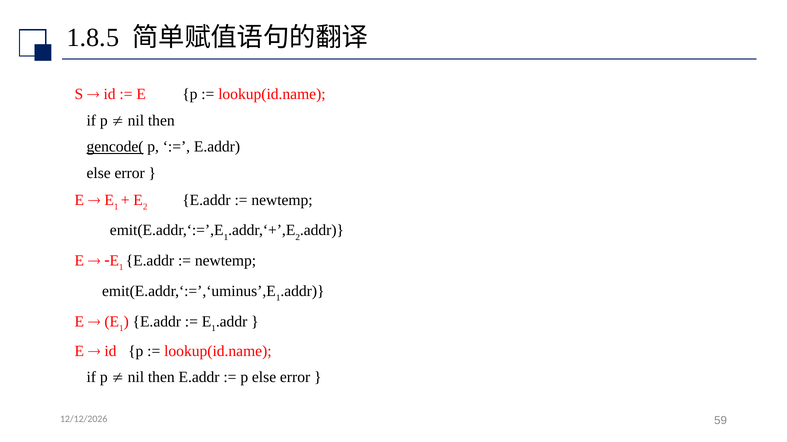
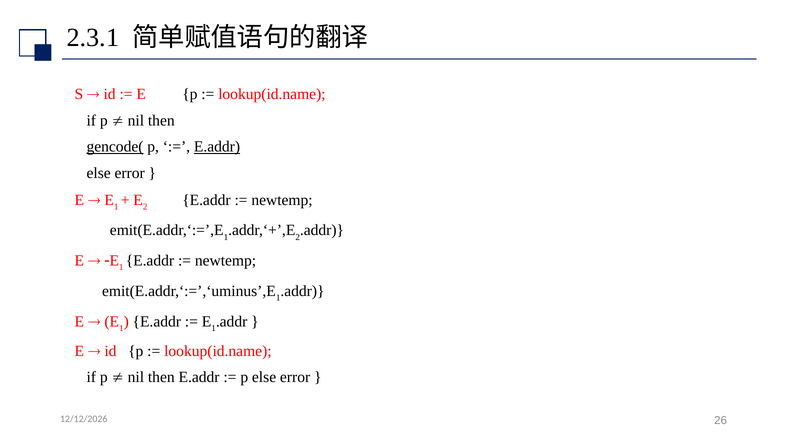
1.8.5: 1.8.5 -> 2.3.1
E.addr at (217, 147) underline: none -> present
59: 59 -> 26
